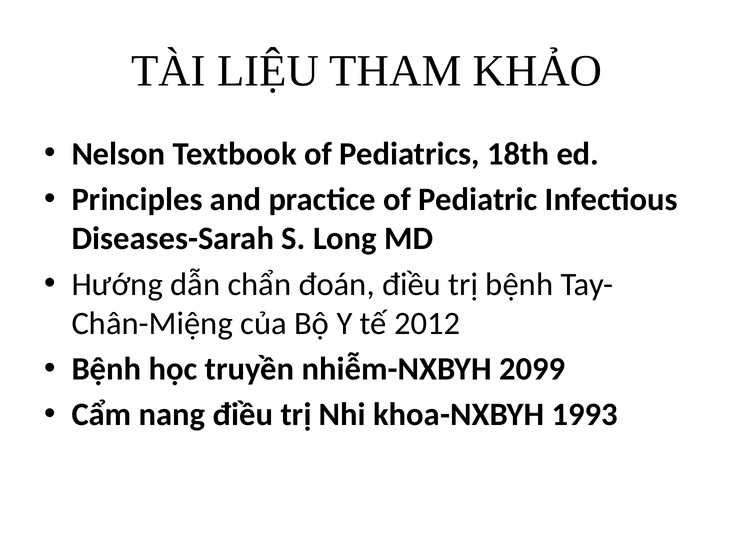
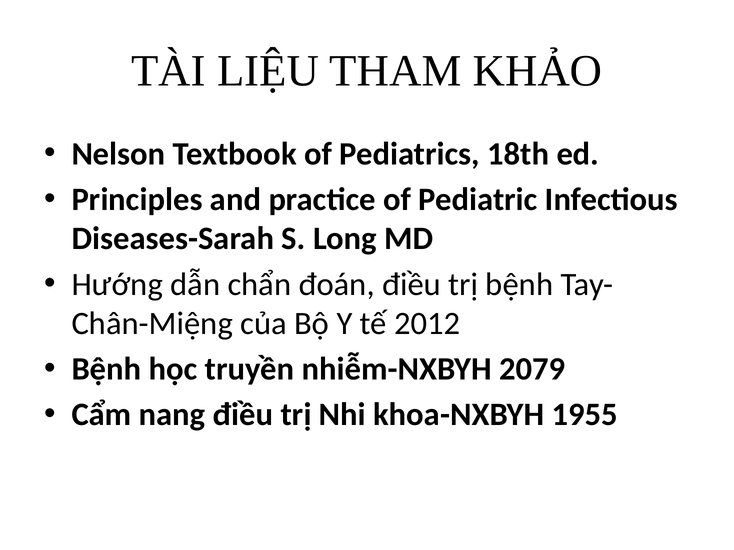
2099: 2099 -> 2079
1993: 1993 -> 1955
